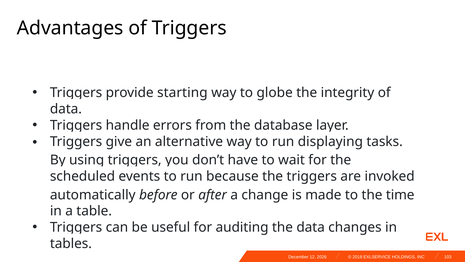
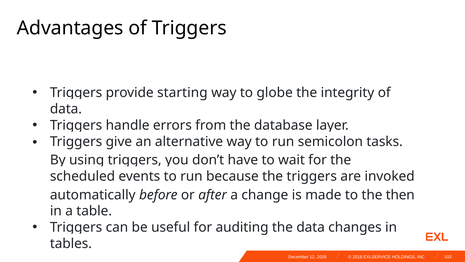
displaying: displaying -> semicolon
time: time -> then
